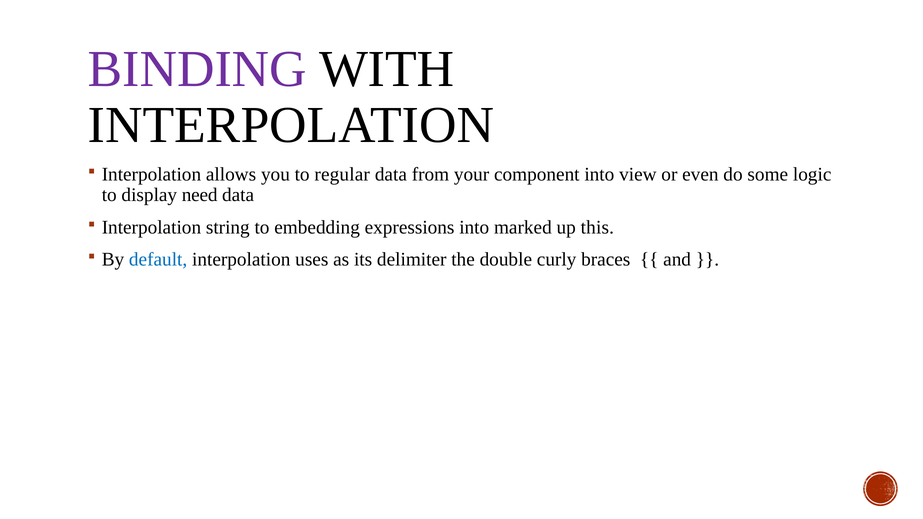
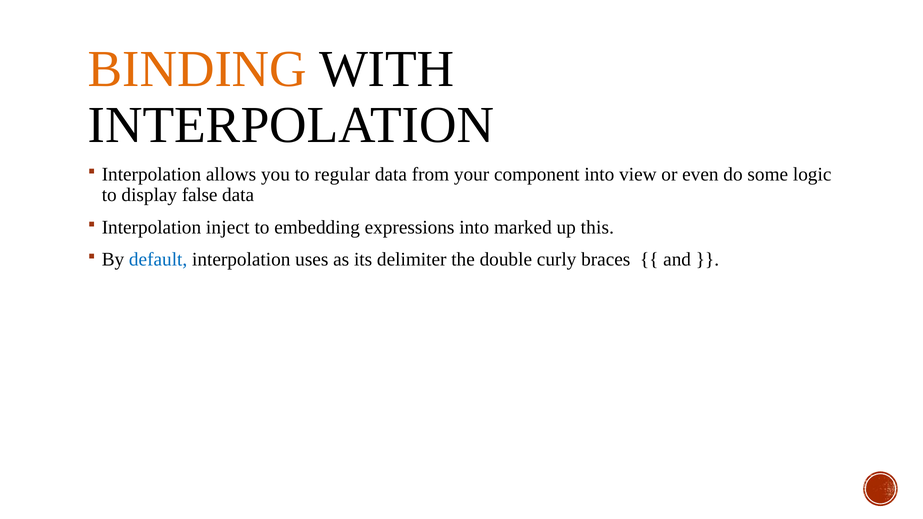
BINDING colour: purple -> orange
need: need -> false
string: string -> inject
